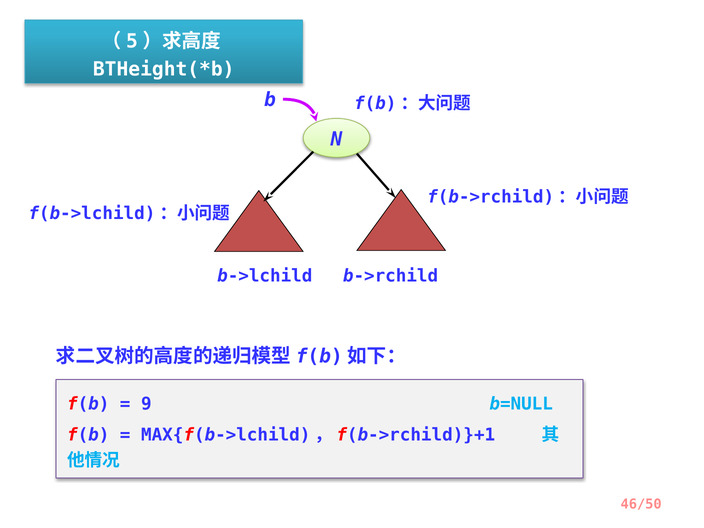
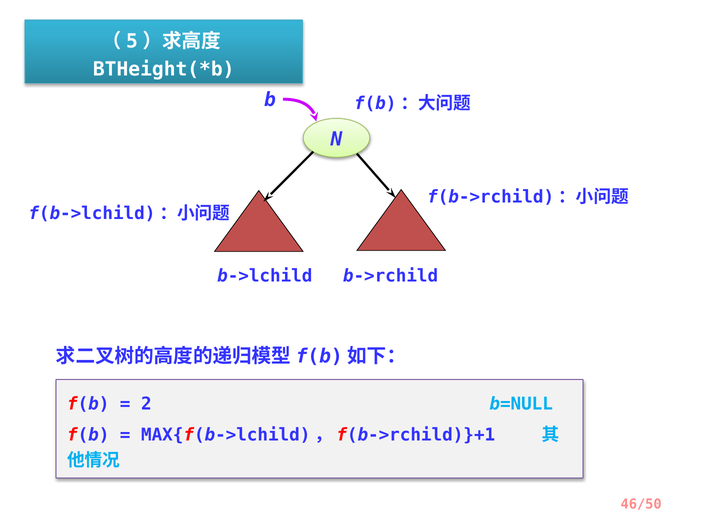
9: 9 -> 2
